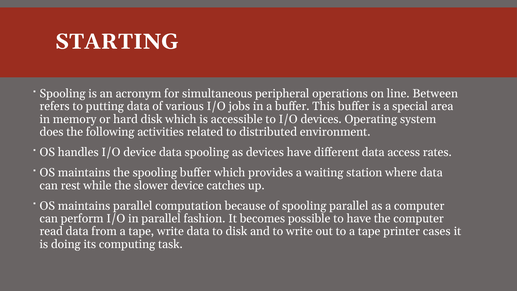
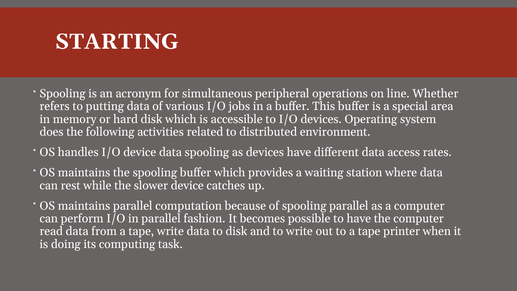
Between: Between -> Whether
cases: cases -> when
